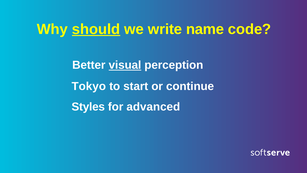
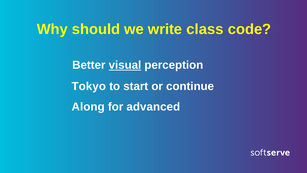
should underline: present -> none
name: name -> class
Styles: Styles -> Along
